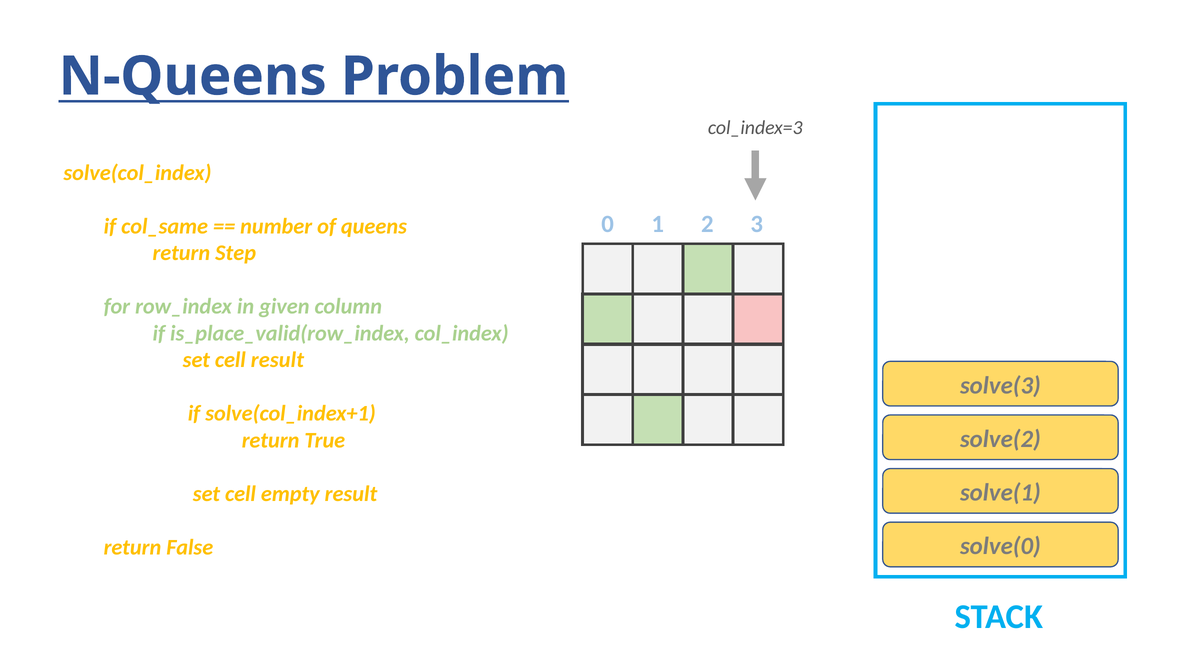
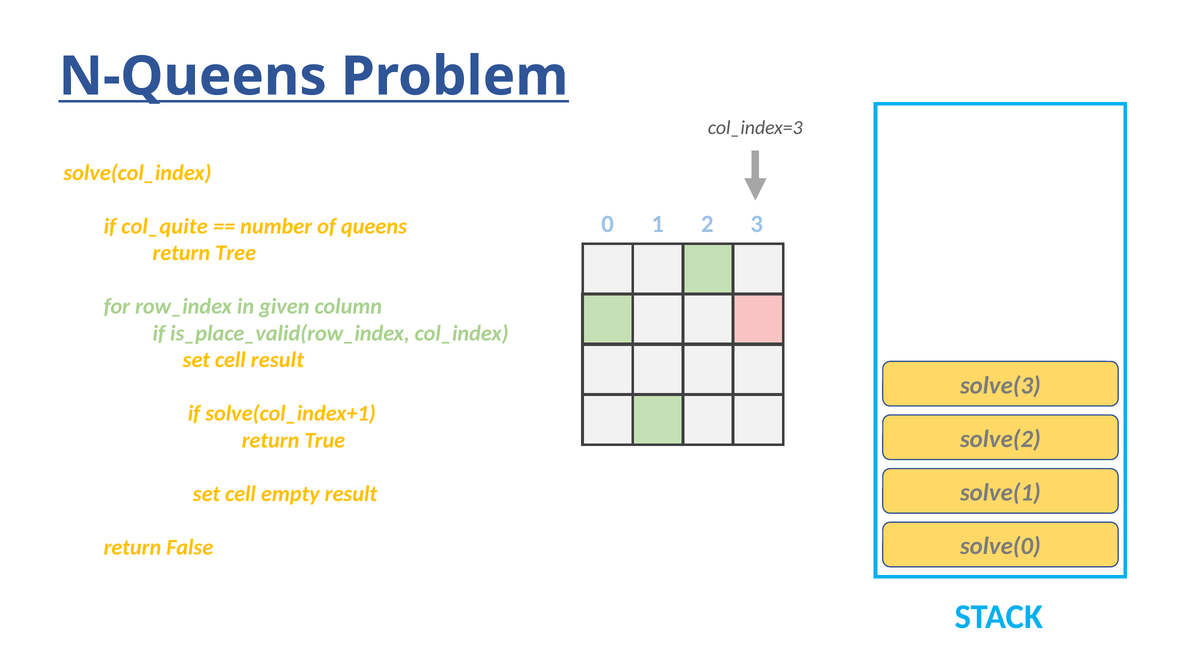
col_same: col_same -> col_quite
Step: Step -> Tree
